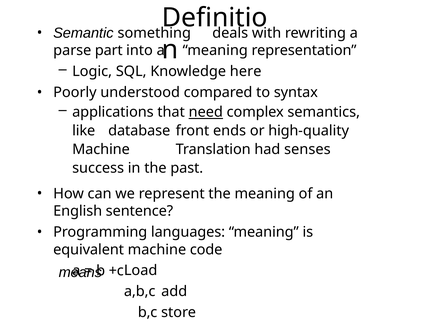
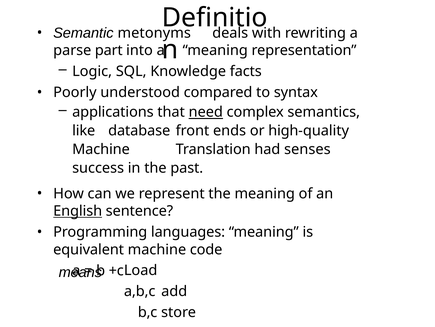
something: something -> metonyms
here: here -> facts
English underline: none -> present
